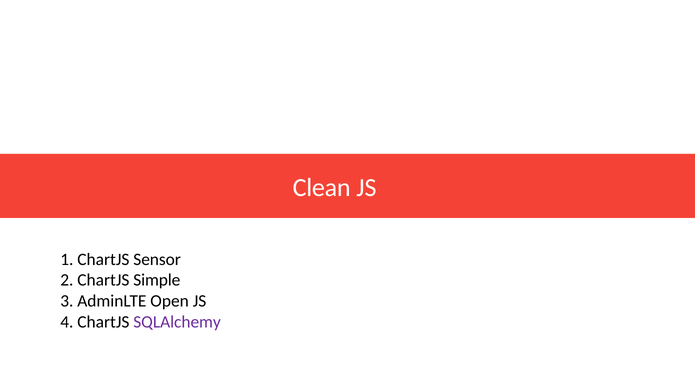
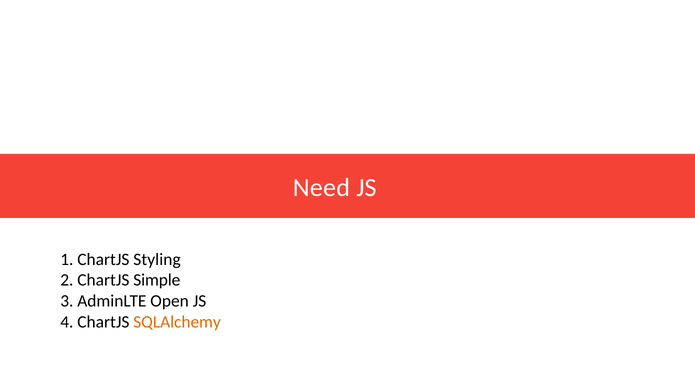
Clean: Clean -> Need
Sensor: Sensor -> Styling
SQLAlchemy colour: purple -> orange
